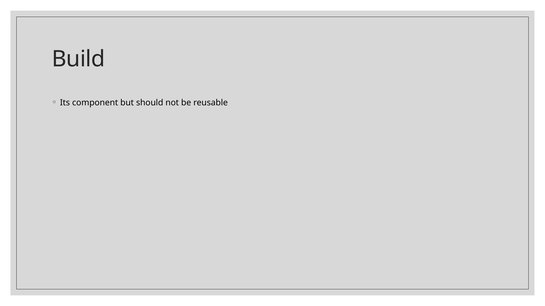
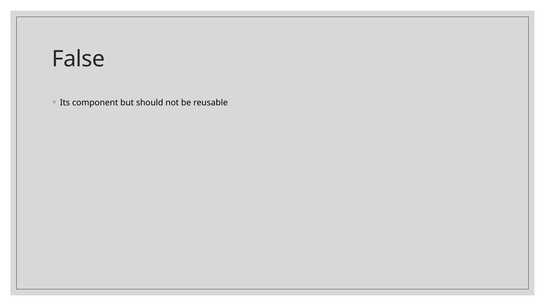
Build: Build -> False
